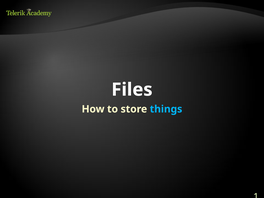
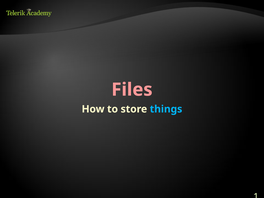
Files colour: white -> pink
